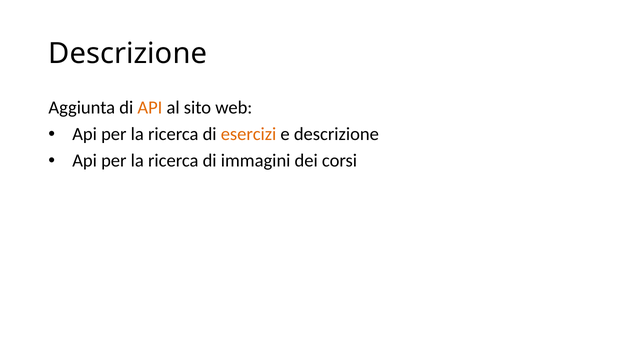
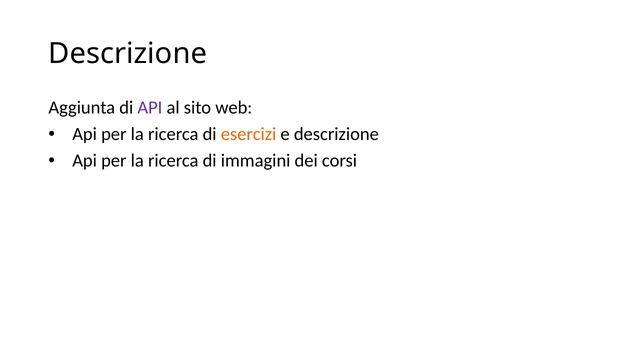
API at (150, 107) colour: orange -> purple
